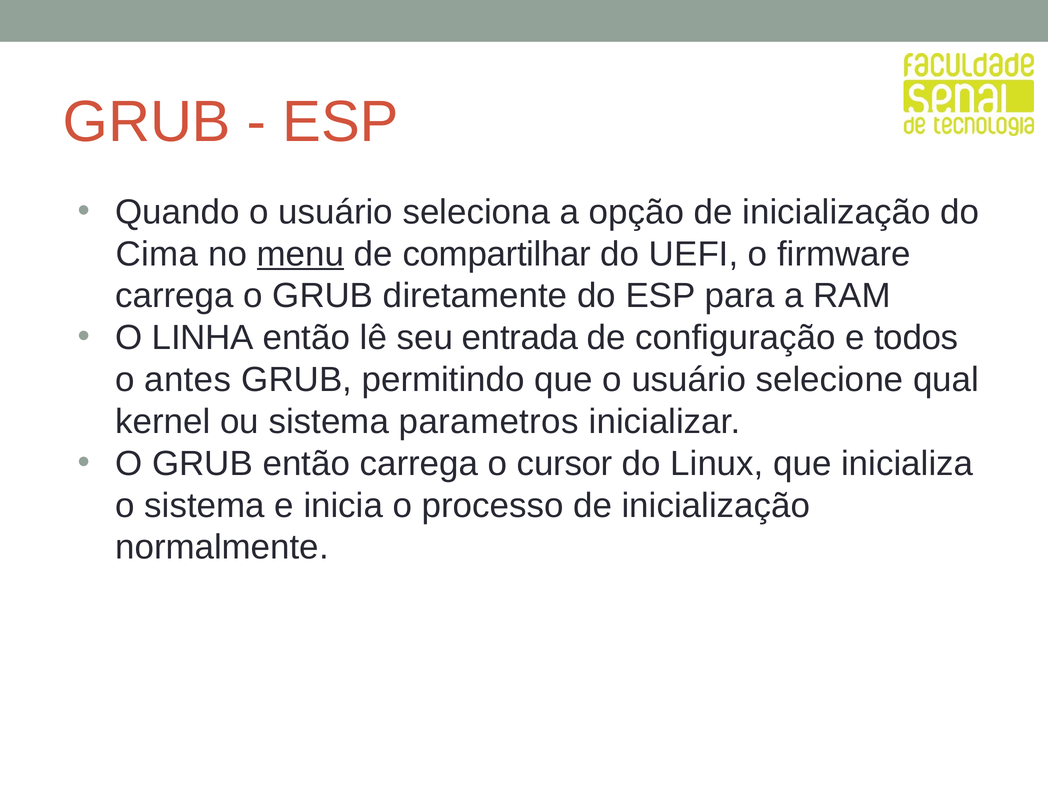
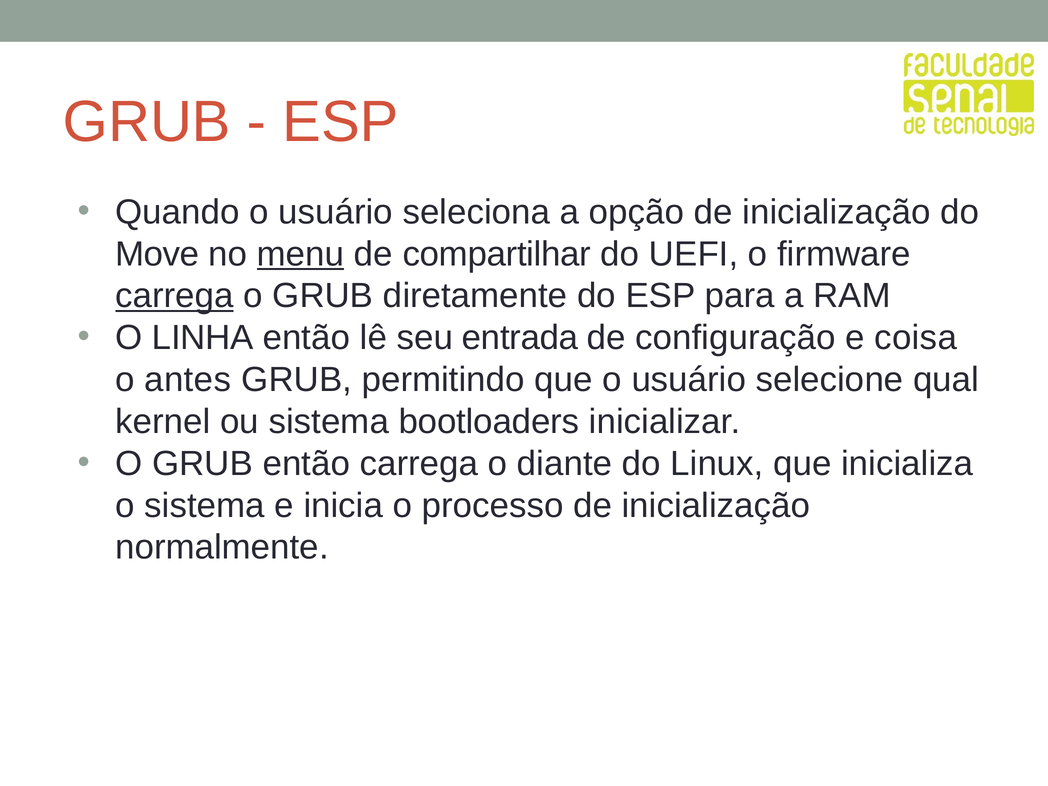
Cima: Cima -> Move
carrega at (174, 296) underline: none -> present
todos: todos -> coisa
parametros: parametros -> bootloaders
cursor: cursor -> diante
